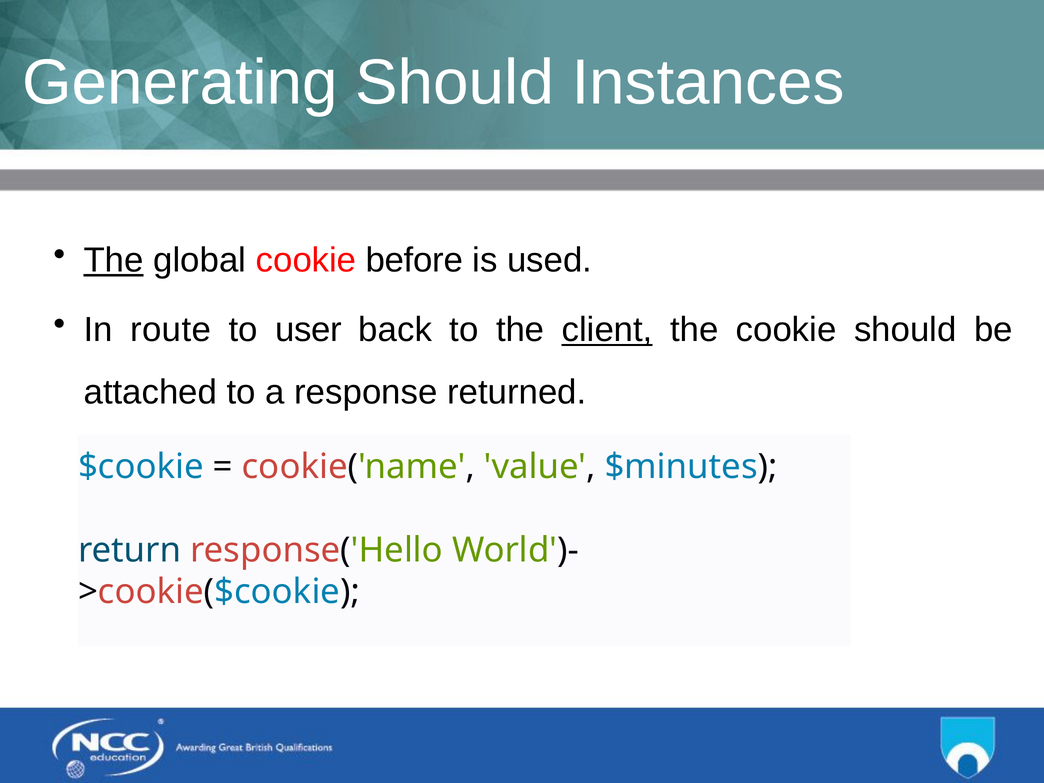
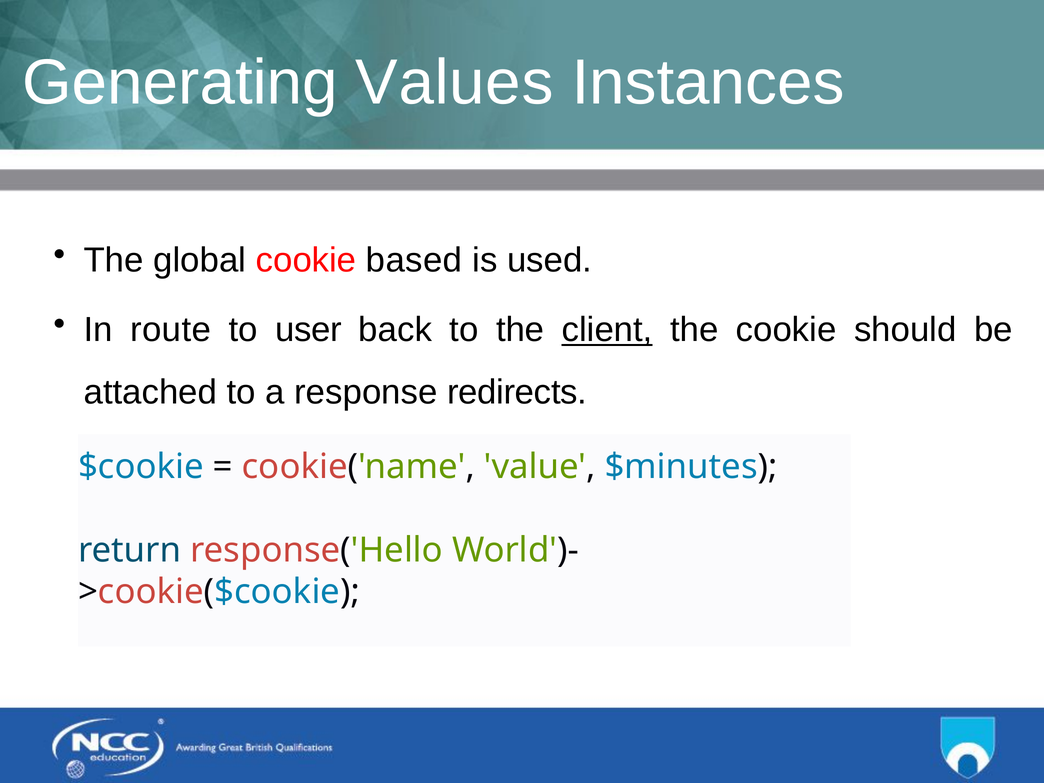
Generating Should: Should -> Values
The at (114, 260) underline: present -> none
before: before -> based
returned: returned -> redirects
